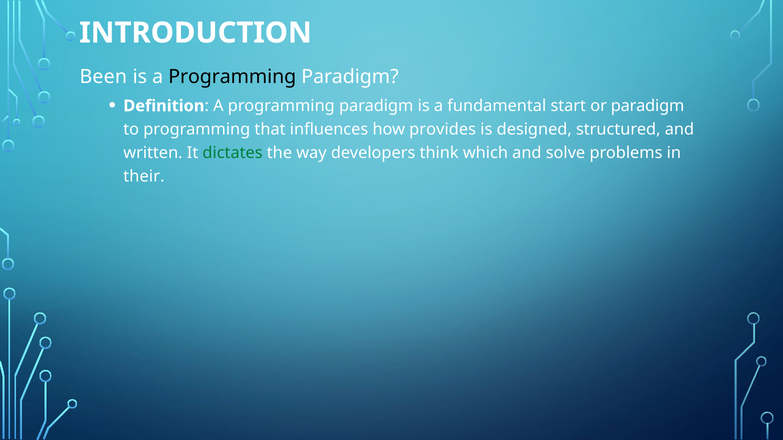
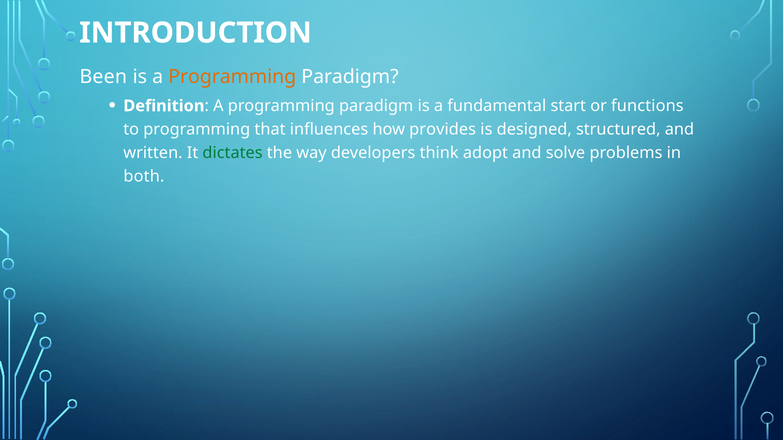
Programming at (232, 77) colour: black -> orange
or paradigm: paradigm -> functions
which: which -> adopt
their: their -> both
